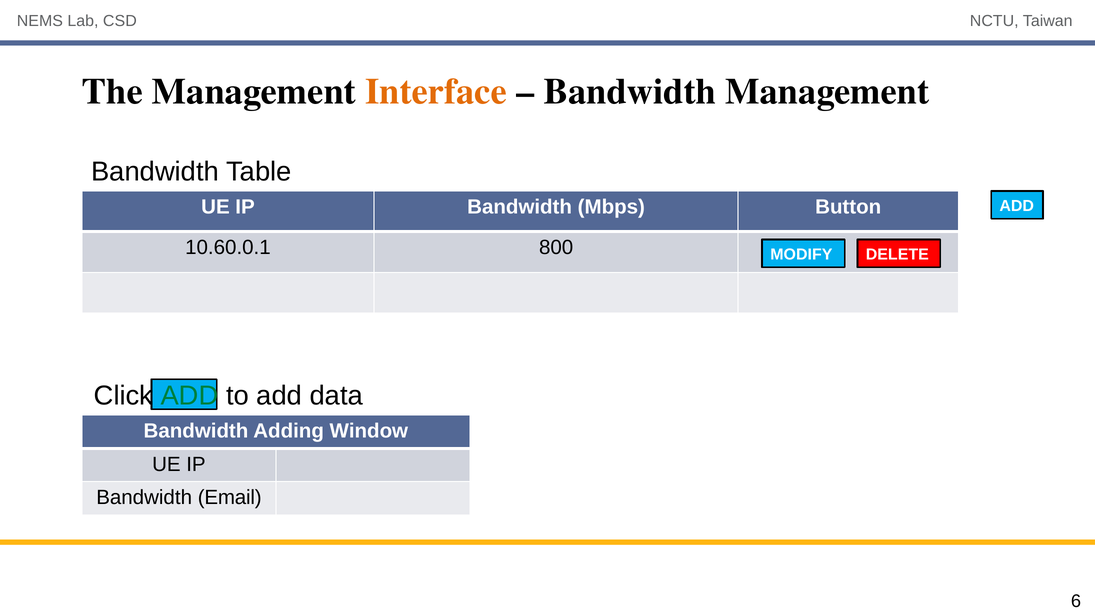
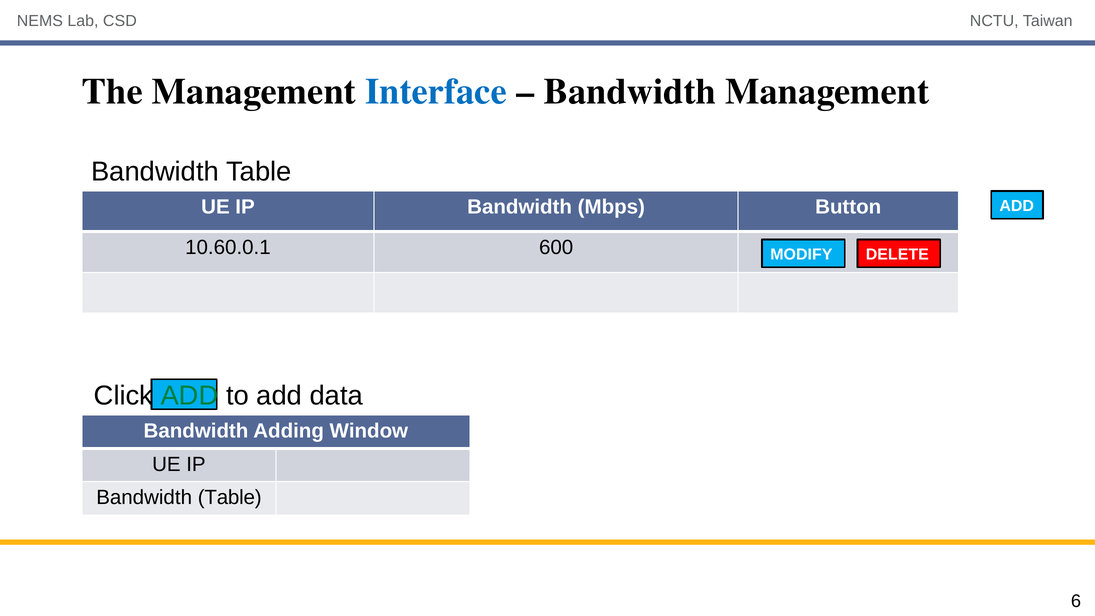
Interface colour: orange -> blue
800: 800 -> 600
Email at (230, 498): Email -> Table
